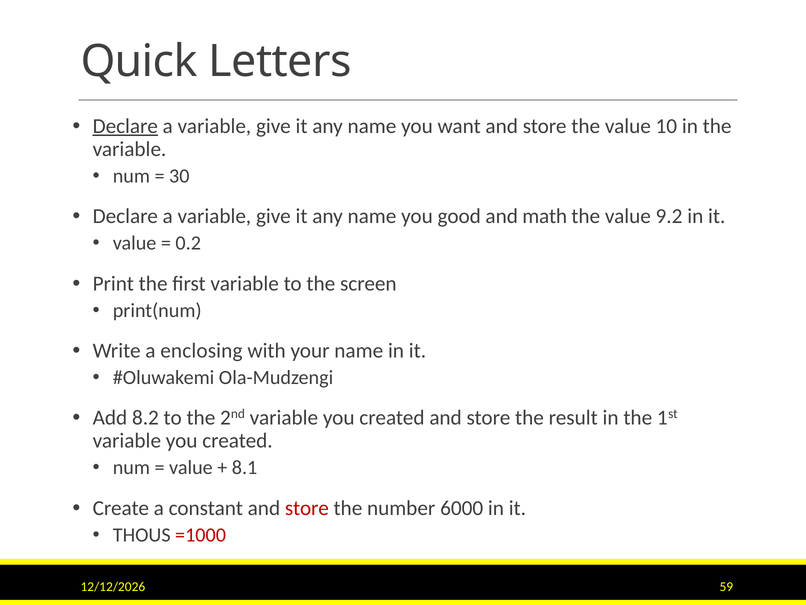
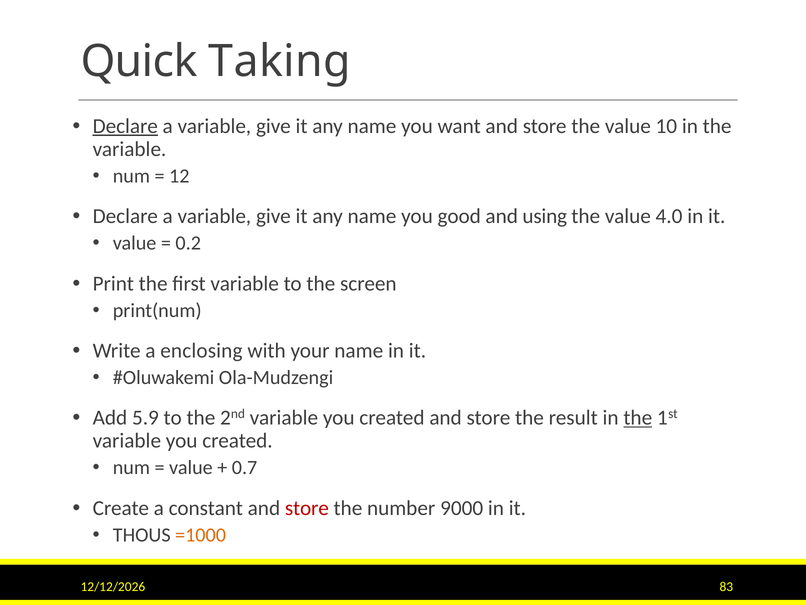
Letters: Letters -> Taking
30: 30 -> 12
math: math -> using
9.2: 9.2 -> 4.0
8.2: 8.2 -> 5.9
the at (638, 418) underline: none -> present
8.1: 8.1 -> 0.7
6000: 6000 -> 9000
=1000 colour: red -> orange
59: 59 -> 83
